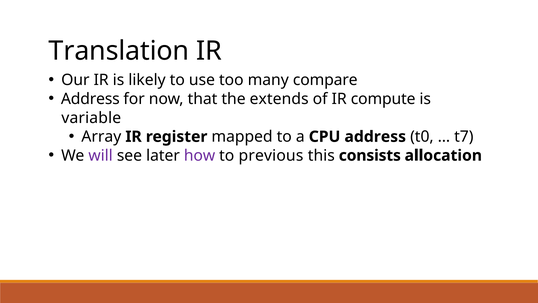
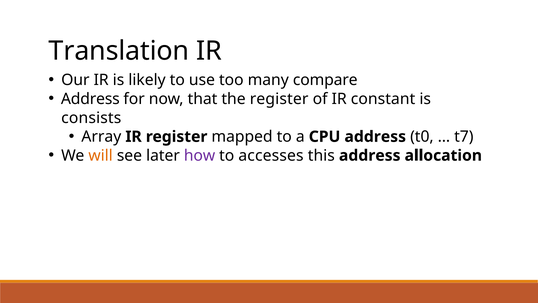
the extends: extends -> register
compute: compute -> constant
variable: variable -> consists
will colour: purple -> orange
previous: previous -> accesses
this consists: consists -> address
